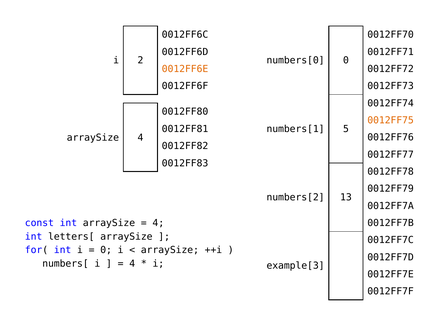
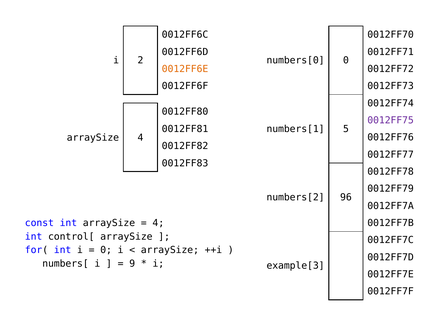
0012FF75 colour: orange -> purple
13: 13 -> 96
letters[: letters[ -> control[
4 at (132, 264): 4 -> 9
